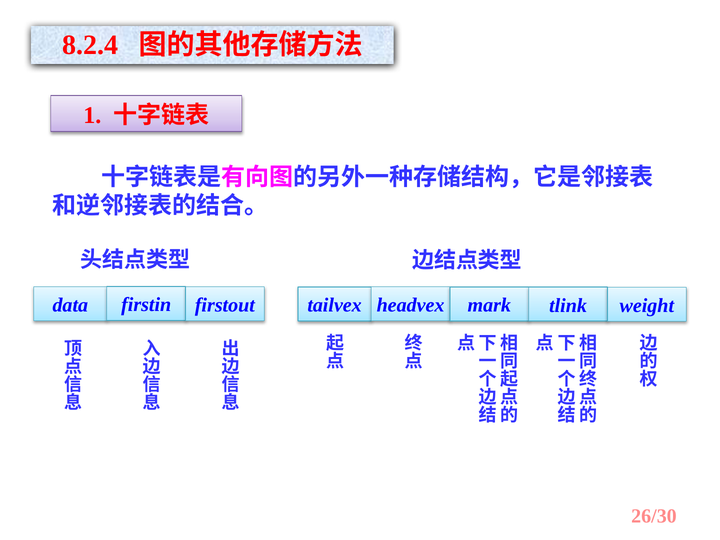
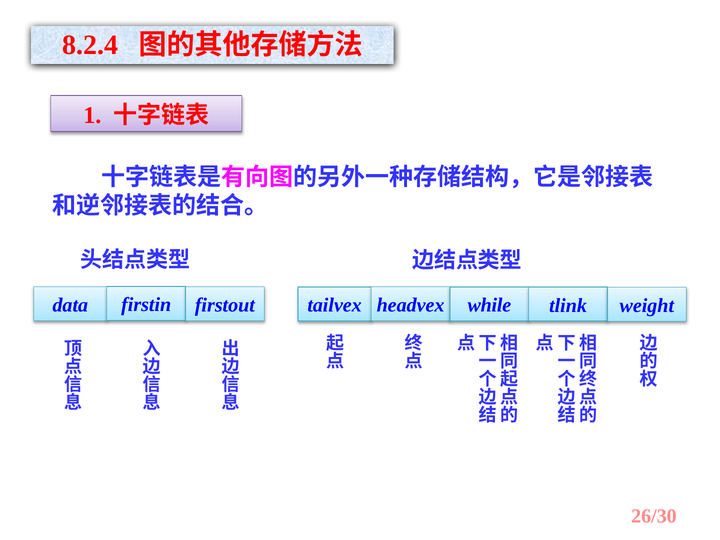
mark: mark -> while
